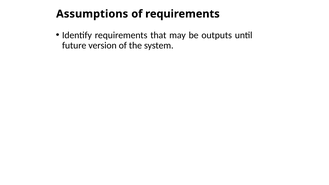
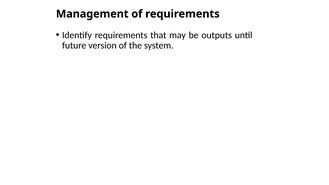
Assumptions: Assumptions -> Management
